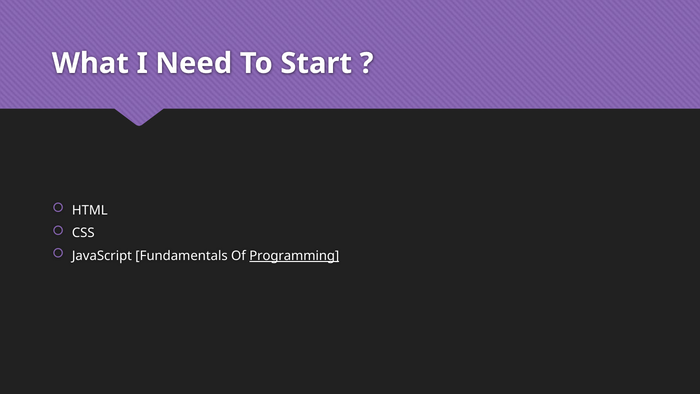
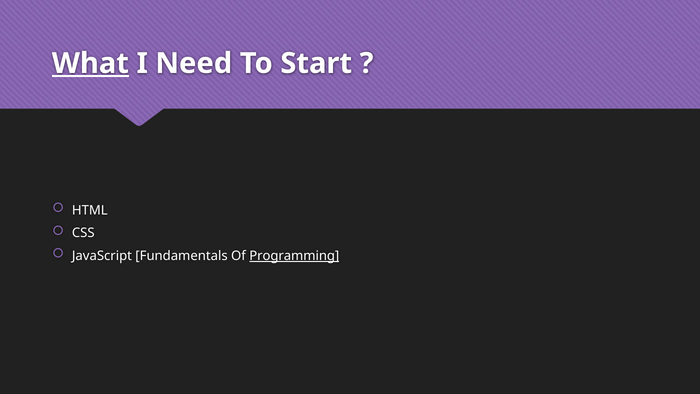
What underline: none -> present
